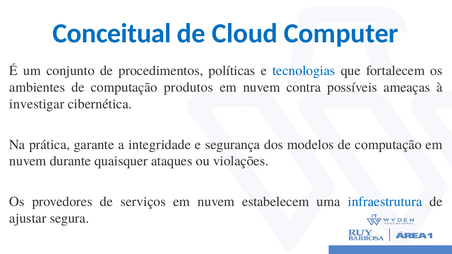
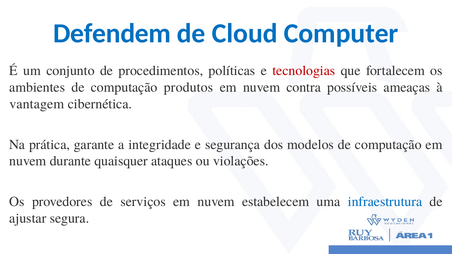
Conceitual: Conceitual -> Defendem
tecnologias colour: blue -> red
investigar: investigar -> vantagem
